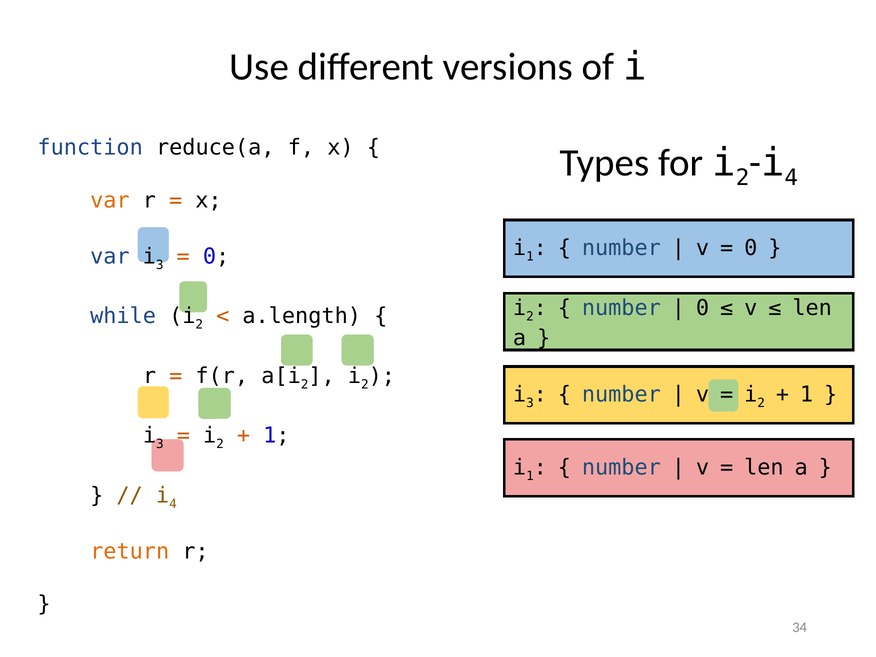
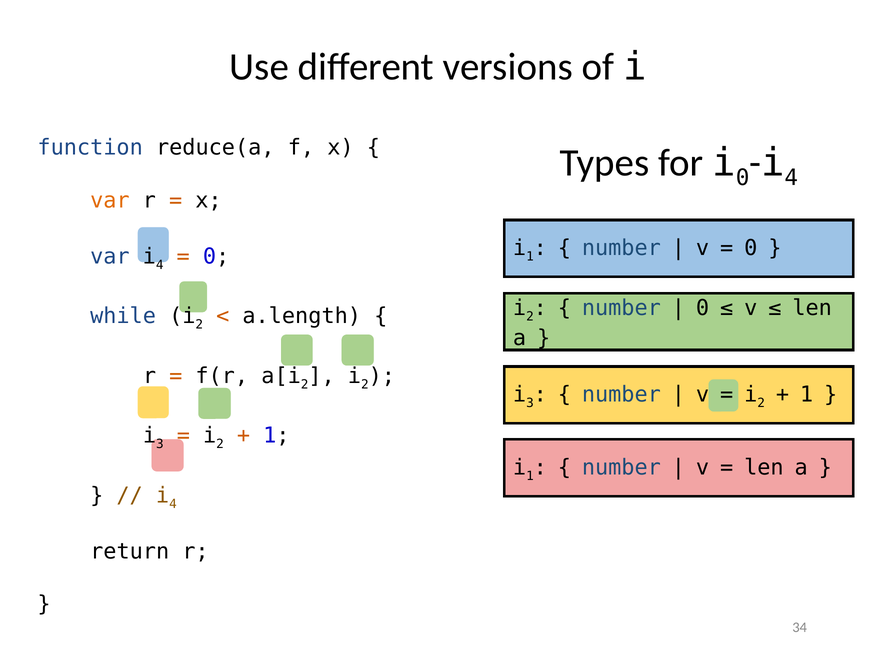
for i 2: 2 -> 0
var i 3: 3 -> 4
return colour: orange -> black
